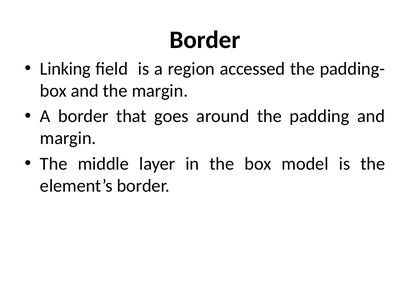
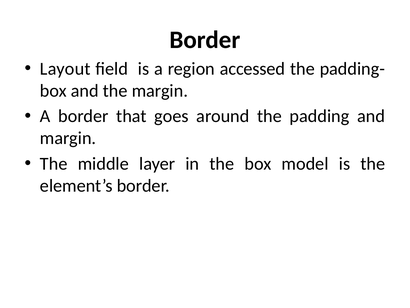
Linking: Linking -> Layout
